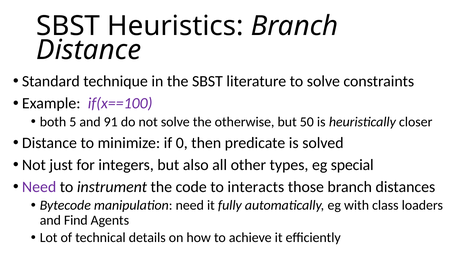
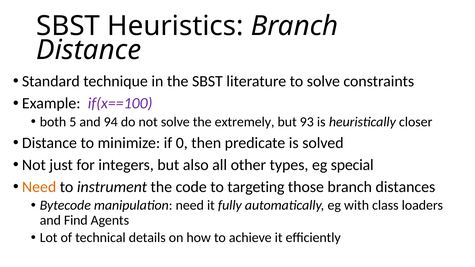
91: 91 -> 94
otherwise: otherwise -> extremely
50: 50 -> 93
Need at (39, 187) colour: purple -> orange
interacts: interacts -> targeting
